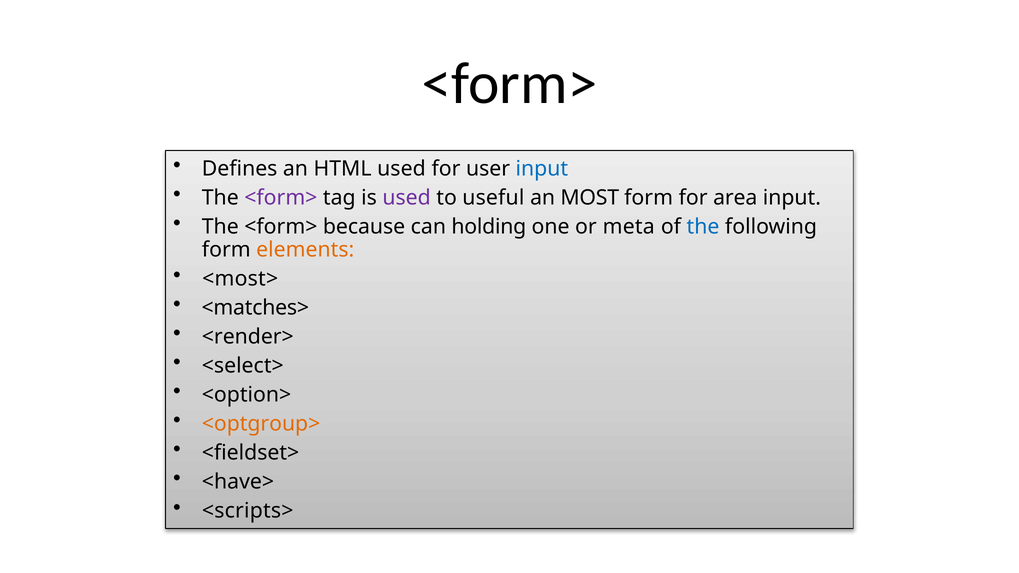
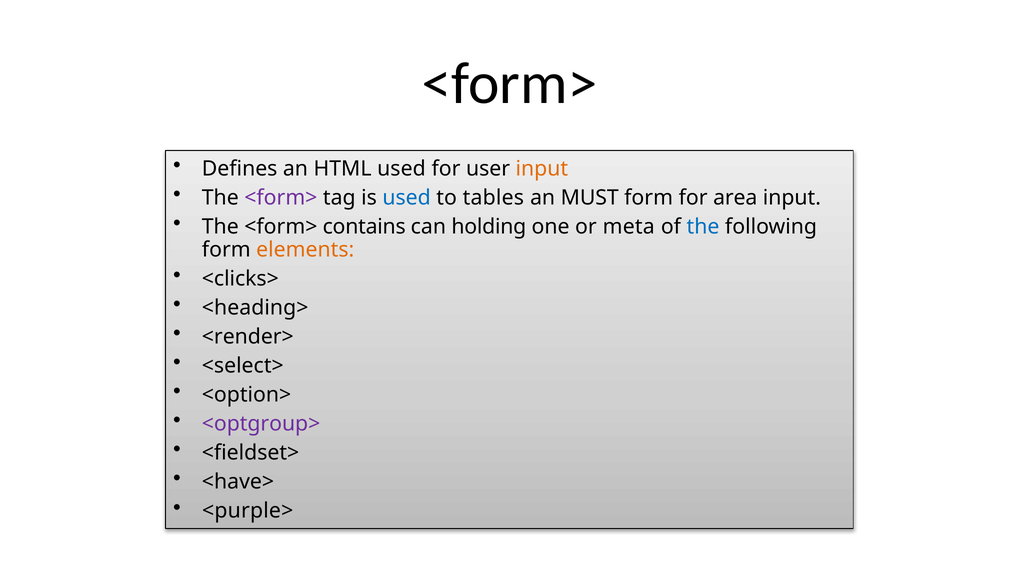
input at (542, 169) colour: blue -> orange
used at (407, 198) colour: purple -> blue
useful: useful -> tables
MOST: MOST -> MUST
because: because -> contains
<most>: <most> -> <clicks>
<matches>: <matches> -> <heading>
<optgroup> colour: orange -> purple
<scripts>: <scripts> -> <purple>
